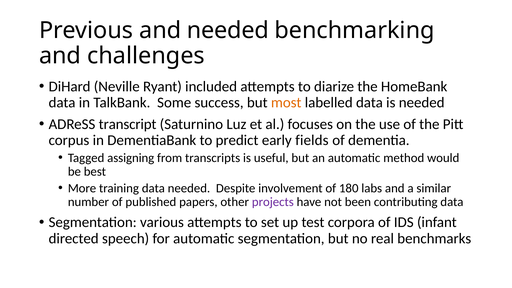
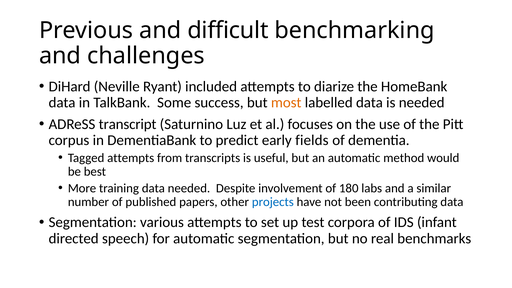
and needed: needed -> difficult
Tagged assigning: assigning -> attempts
projects colour: purple -> blue
